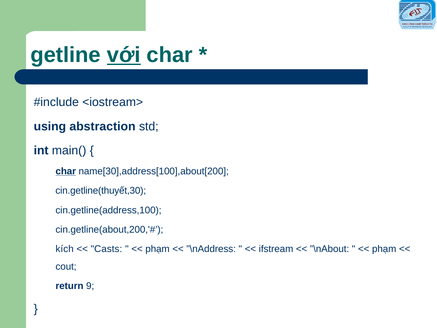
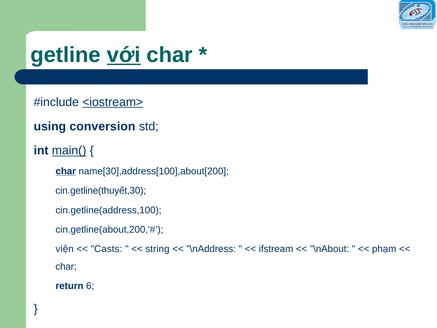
<iostream> underline: none -> present
abstraction: abstraction -> conversion
main( underline: none -> present
kích: kích -> viện
phạm at (158, 249): phạm -> string
cout at (66, 266): cout -> char
9: 9 -> 6
